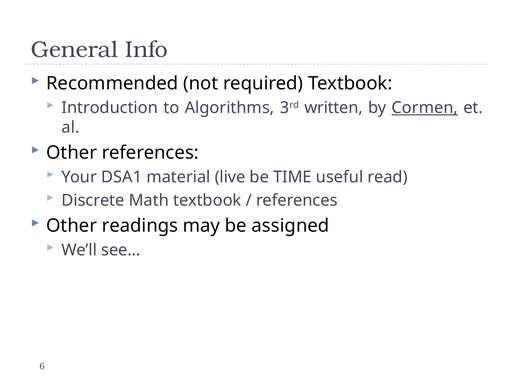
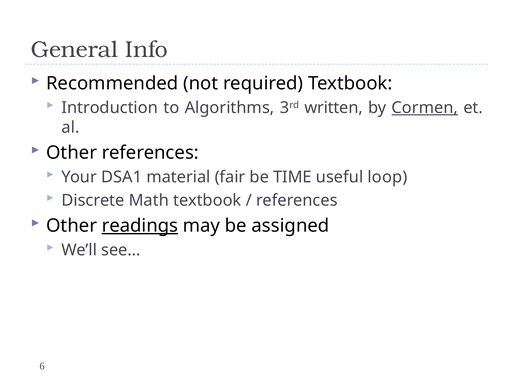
live: live -> fair
read: read -> loop
readings underline: none -> present
